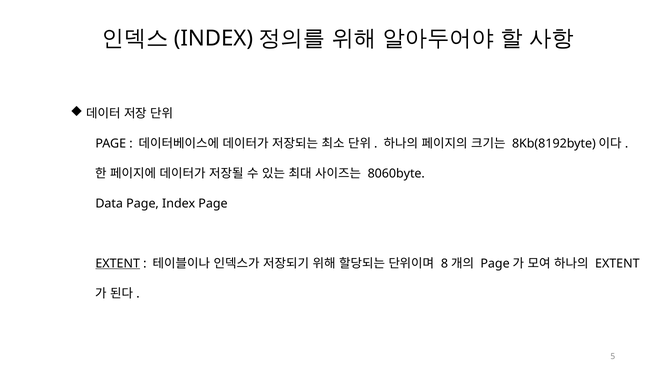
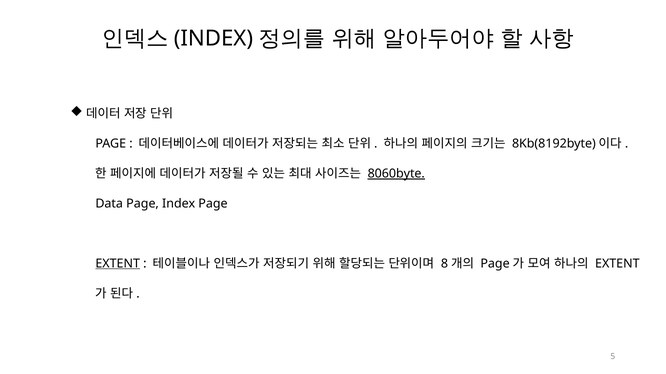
8060byte underline: none -> present
